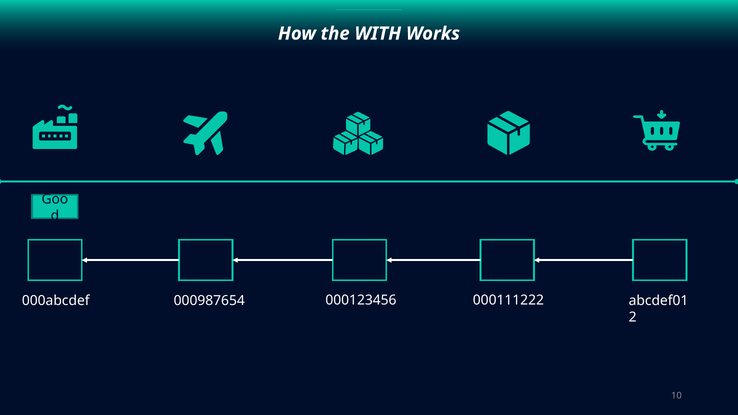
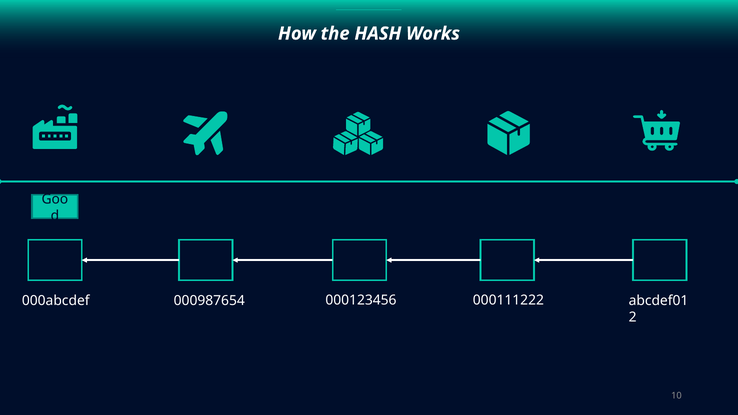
WITH: WITH -> HASH
